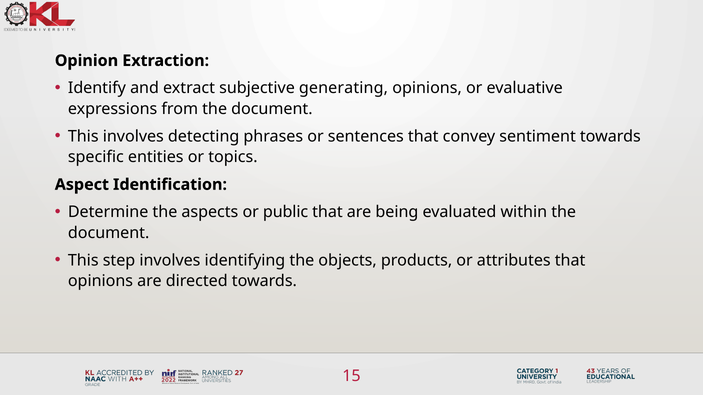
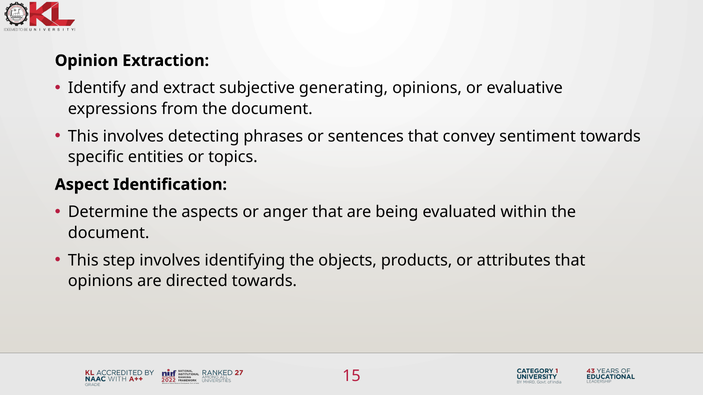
public: public -> anger
